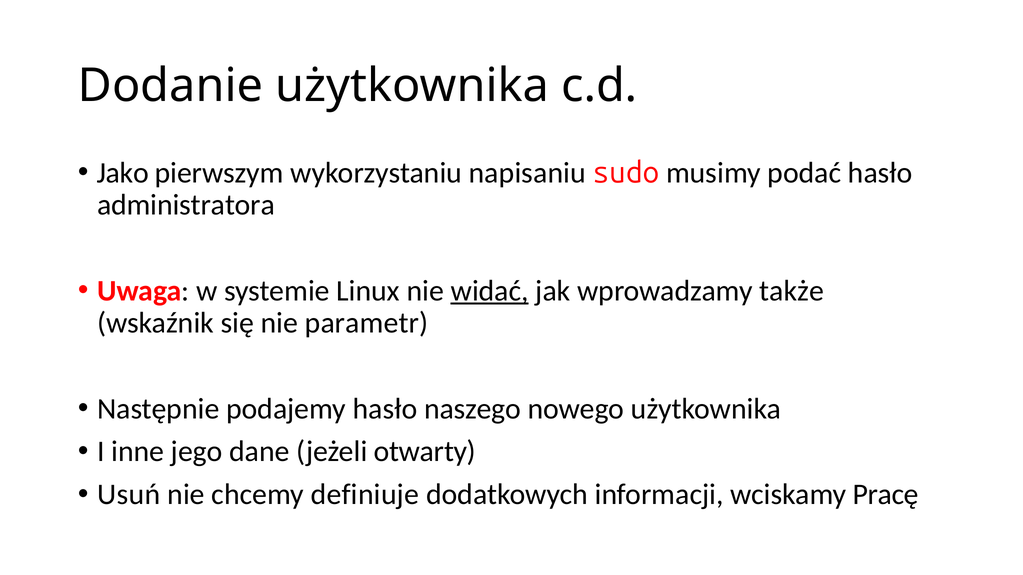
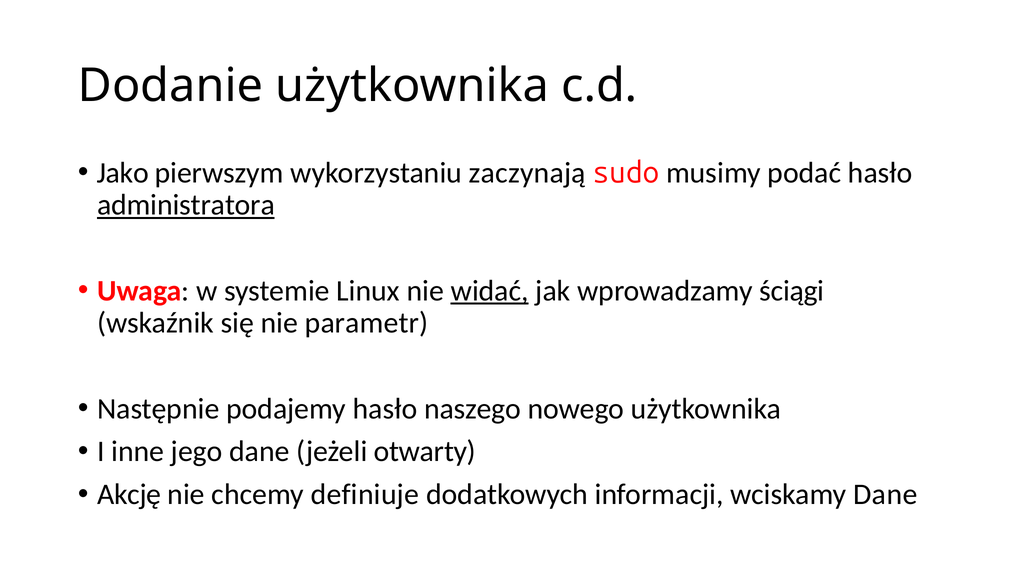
napisaniu: napisaniu -> zaczynają
administratora underline: none -> present
także: także -> ściągi
Usuń: Usuń -> Akcję
wciskamy Pracę: Pracę -> Dane
